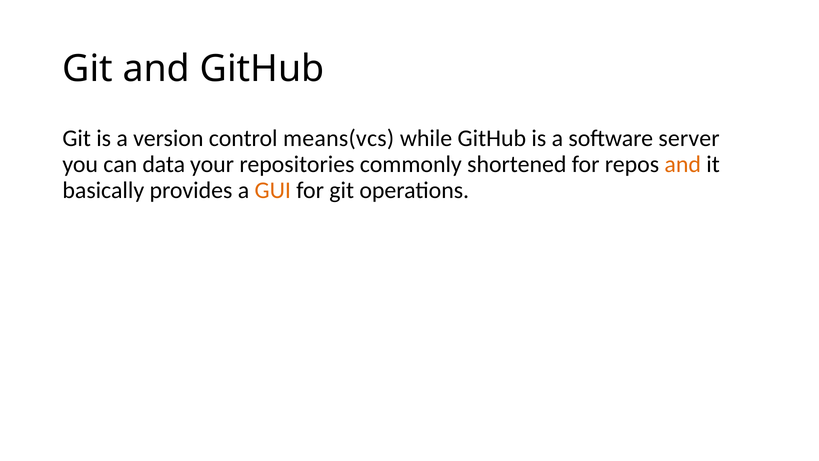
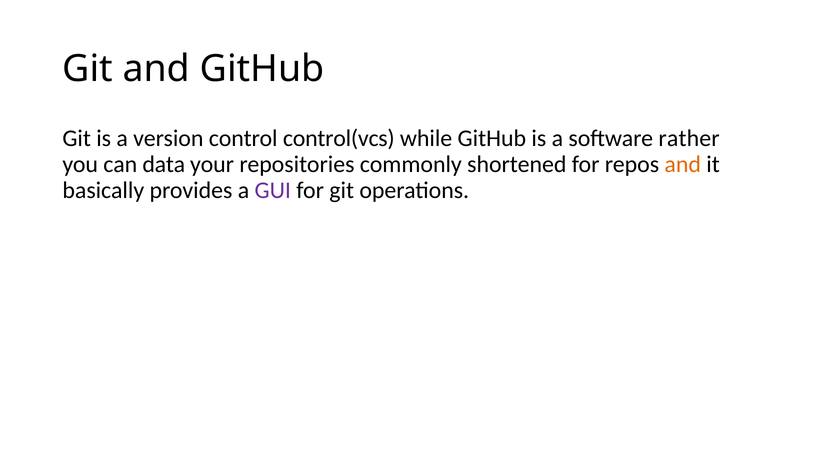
means(vcs: means(vcs -> control(vcs
server: server -> rather
GUI colour: orange -> purple
